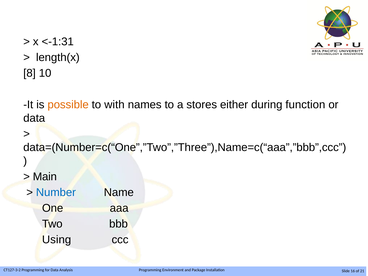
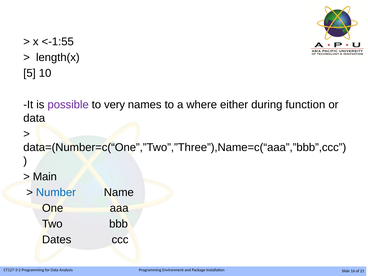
<-1:31: <-1:31 -> <-1:55
8: 8 -> 5
possible colour: orange -> purple
with: with -> very
stores: stores -> where
Using: Using -> Dates
